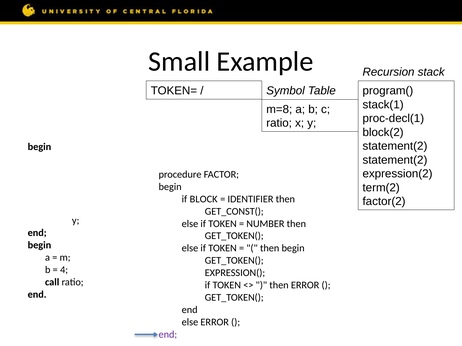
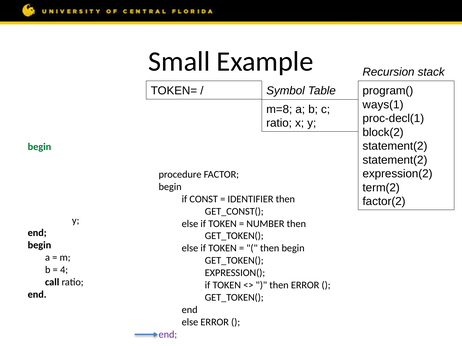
stack(1: stack(1 -> ways(1
begin at (39, 147) colour: black -> green
if BLOCK: BLOCK -> CONST
